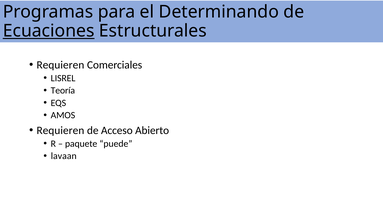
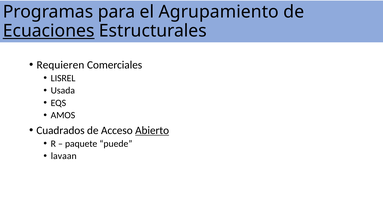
Determinando: Determinando -> Agrupamiento
Teoría: Teoría -> Usada
Requieren at (60, 130): Requieren -> Cuadrados
Abierto underline: none -> present
